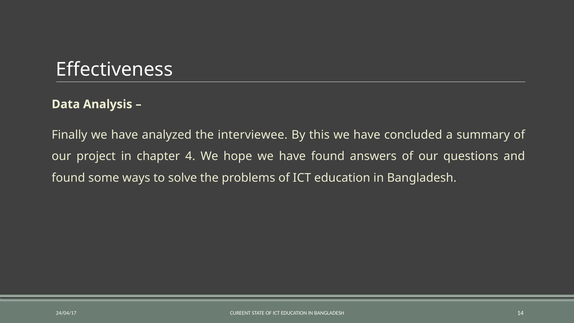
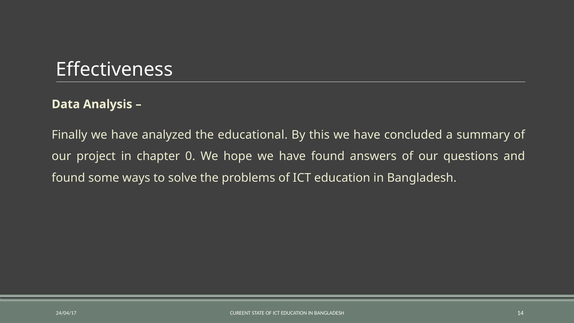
interviewee: interviewee -> educational
4: 4 -> 0
